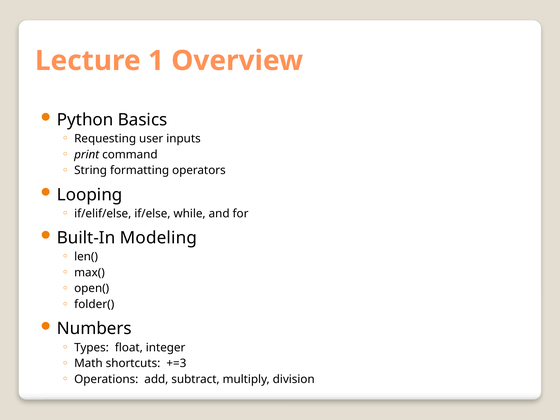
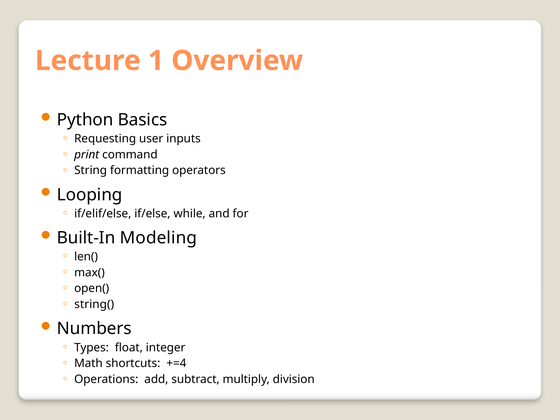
folder(: folder( -> string(
+=3: +=3 -> +=4
